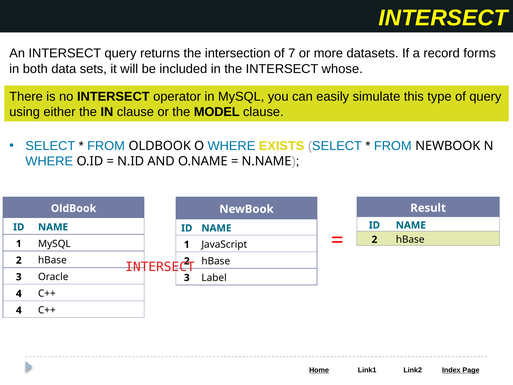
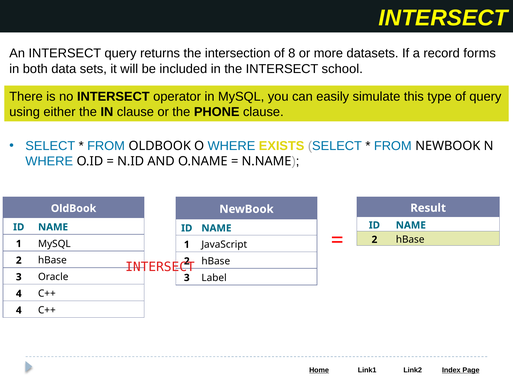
7: 7 -> 8
whose: whose -> school
MODEL: MODEL -> PHONE
